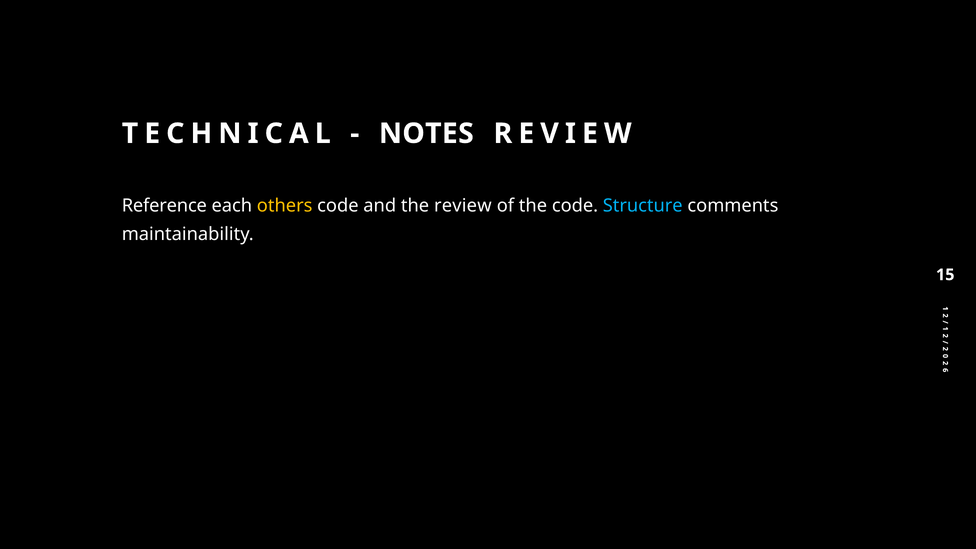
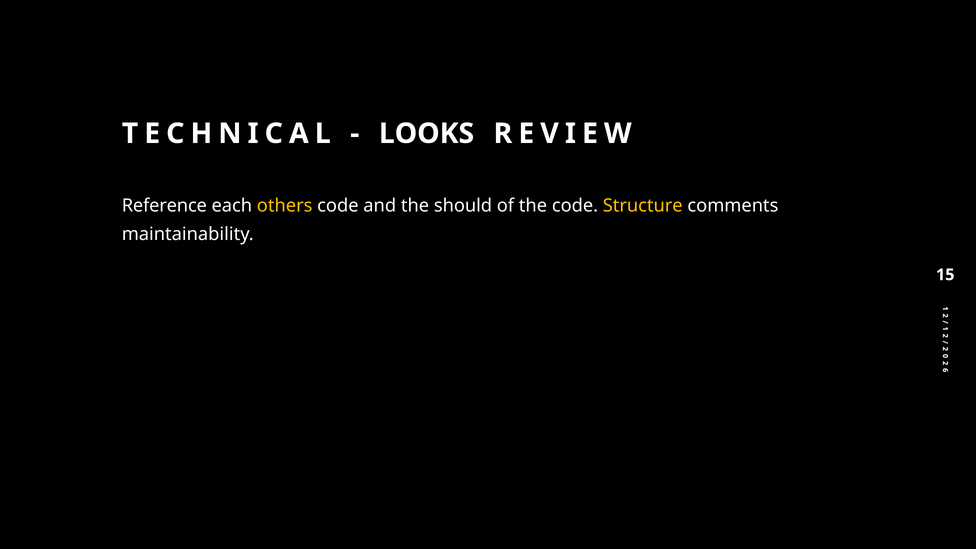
NOTES: NOTES -> LOOKS
the review: review -> should
Structure colour: light blue -> yellow
